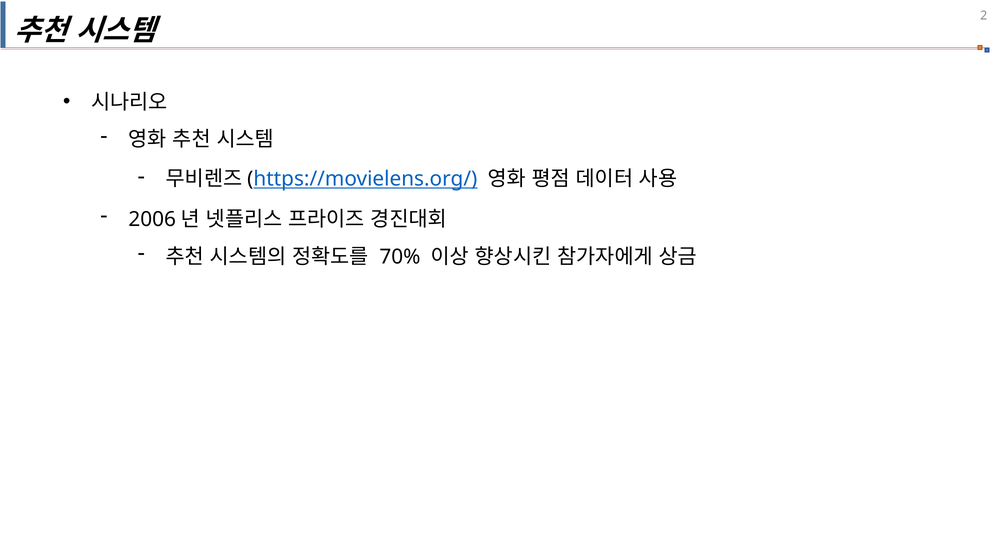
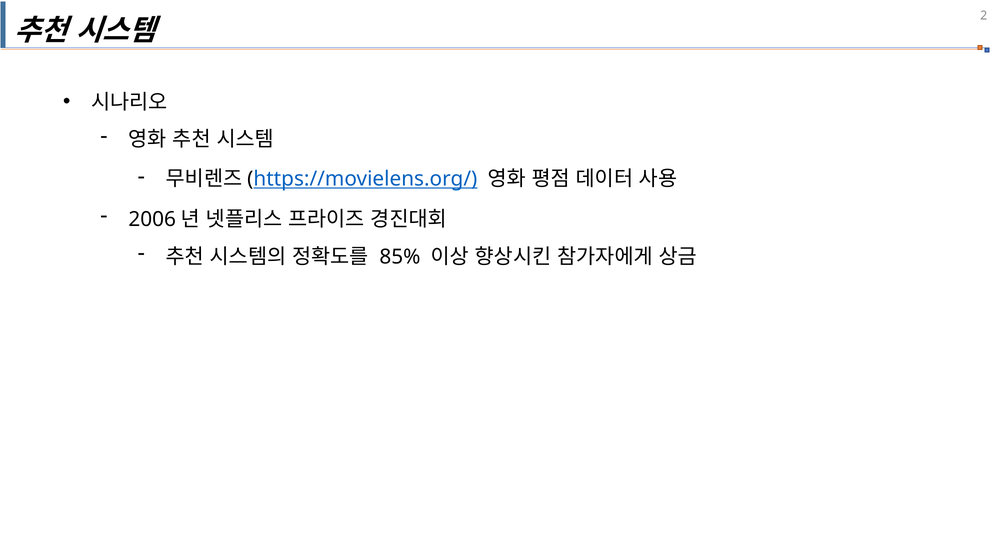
70%: 70% -> 85%
